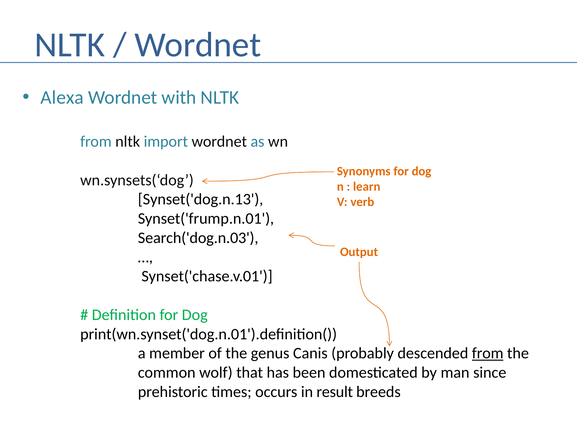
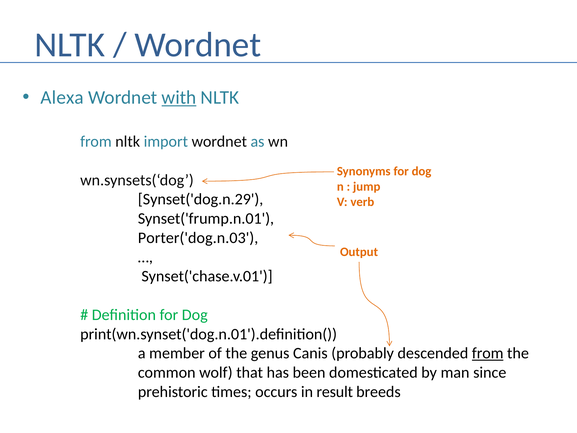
with underline: none -> present
learn: learn -> jump
Synset('dog.n.13: Synset('dog.n.13 -> Synset('dog.n.29
Search('dog.n.03: Search('dog.n.03 -> Porter('dog.n.03
